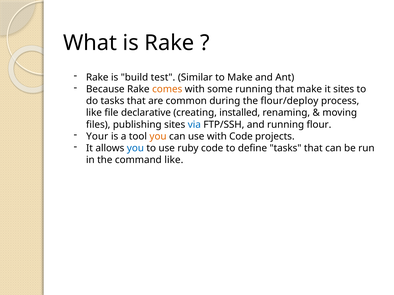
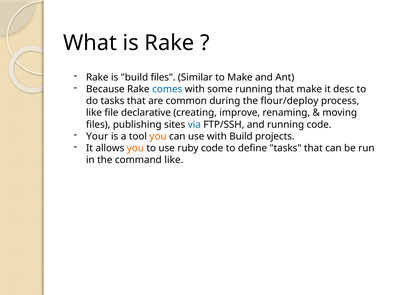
build test: test -> files
comes colour: orange -> blue
it sites: sites -> desc
installed: installed -> improve
running flour: flour -> code
with Code: Code -> Build
you at (135, 148) colour: blue -> orange
